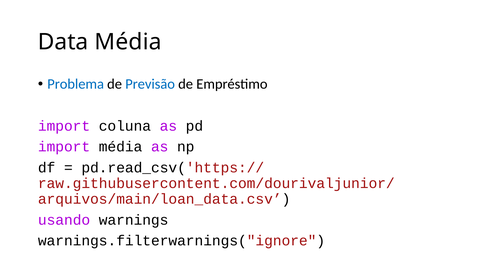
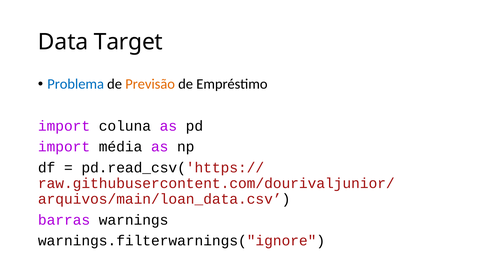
Data Média: Média -> Target
Previsão colour: blue -> orange
usando: usando -> barras
